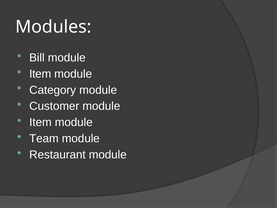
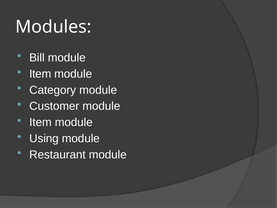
Team: Team -> Using
